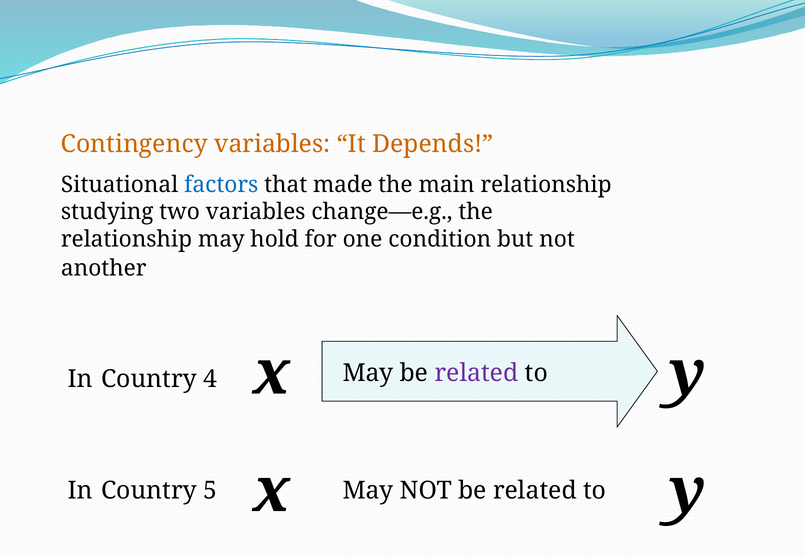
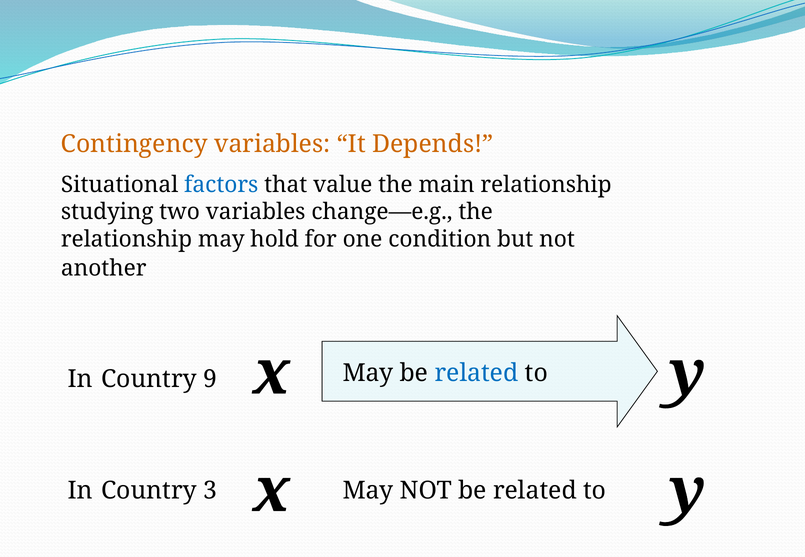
made: made -> value
related at (477, 373) colour: purple -> blue
4: 4 -> 9
5: 5 -> 3
